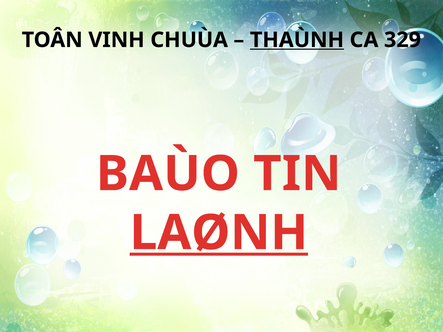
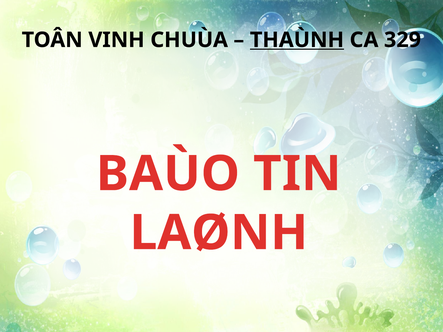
LAØNH underline: present -> none
